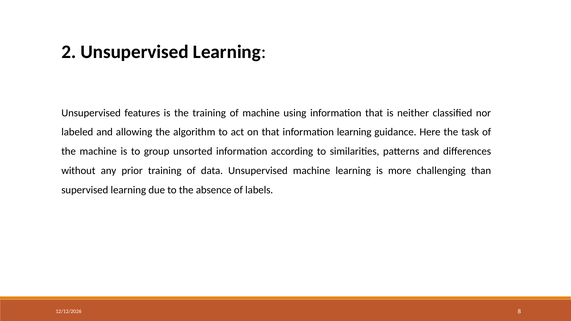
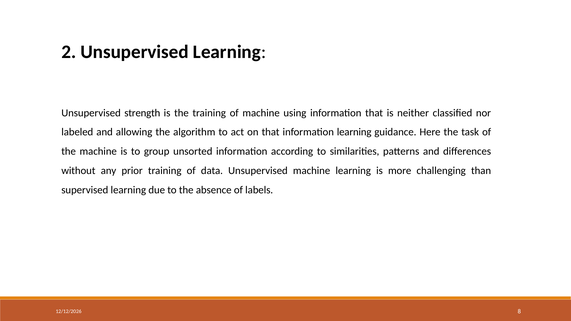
features: features -> strength
